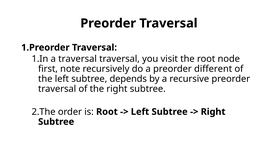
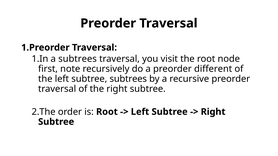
a traversal: traversal -> subtrees
subtree depends: depends -> subtrees
